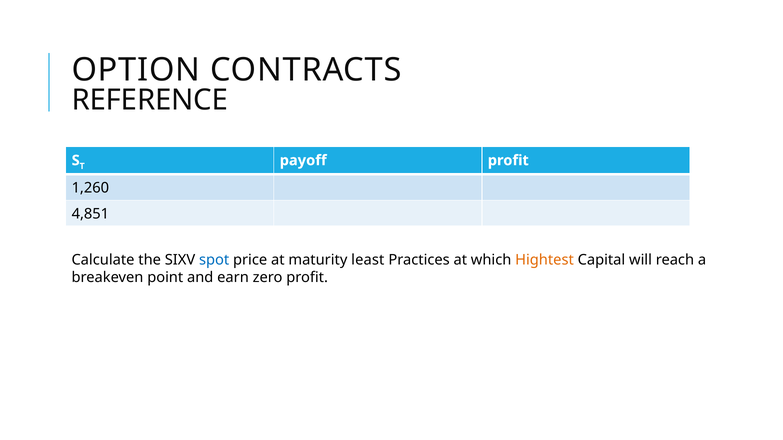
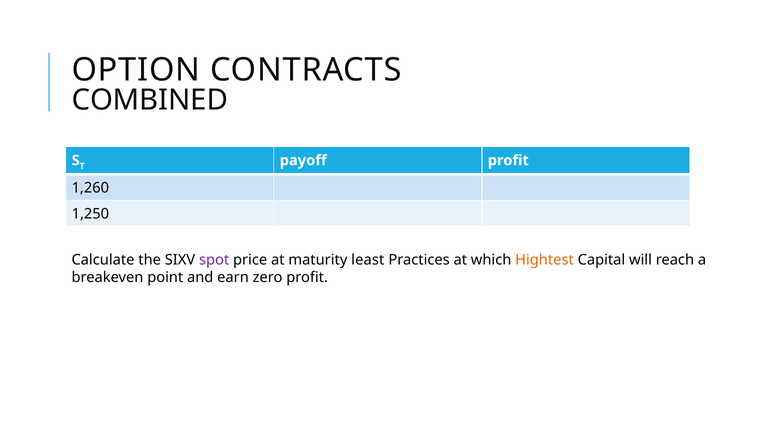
REFERENCE: REFERENCE -> COMBINED
4,851: 4,851 -> 1,250
spot colour: blue -> purple
